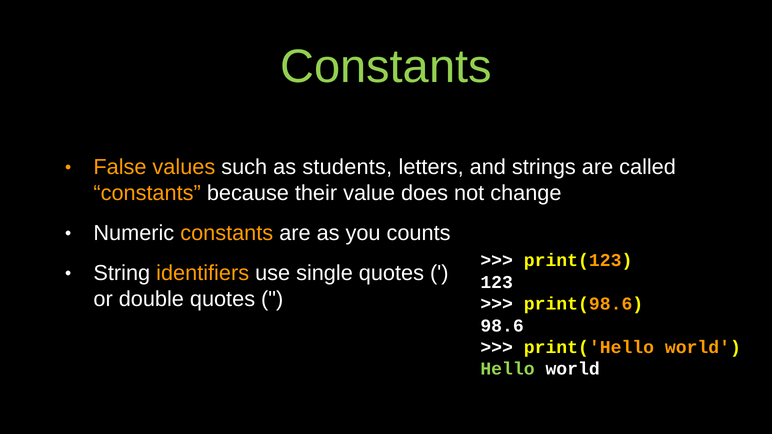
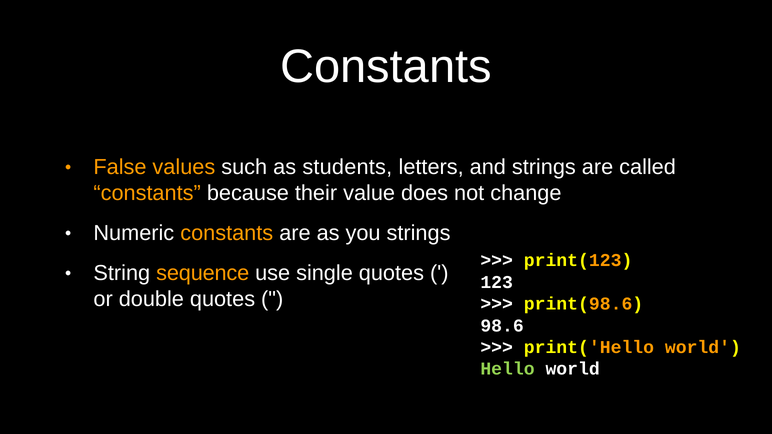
Constants at (386, 67) colour: light green -> white
you counts: counts -> strings
identifiers: identifiers -> sequence
